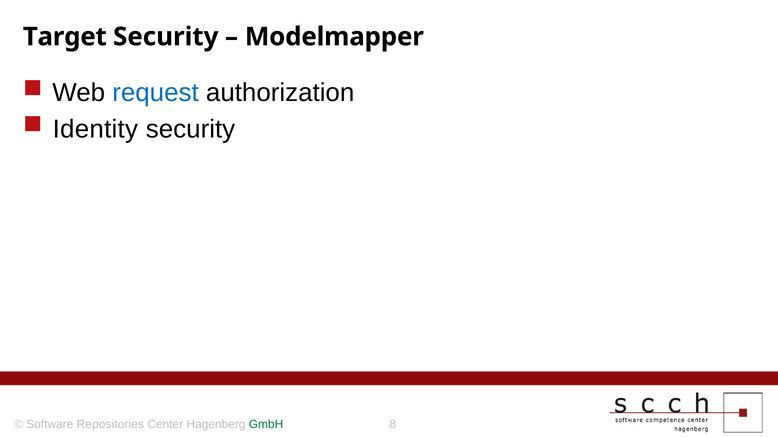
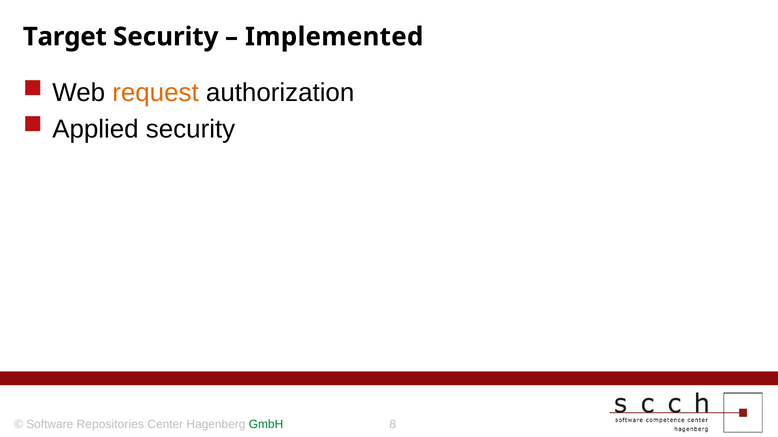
Modelmapper: Modelmapper -> Implemented
request colour: blue -> orange
Identity: Identity -> Applied
